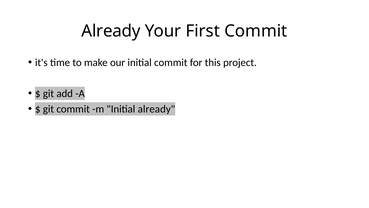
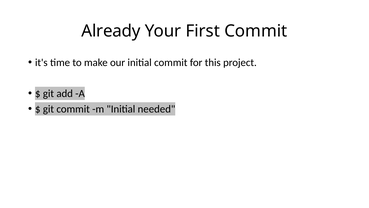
Initial already: already -> needed
